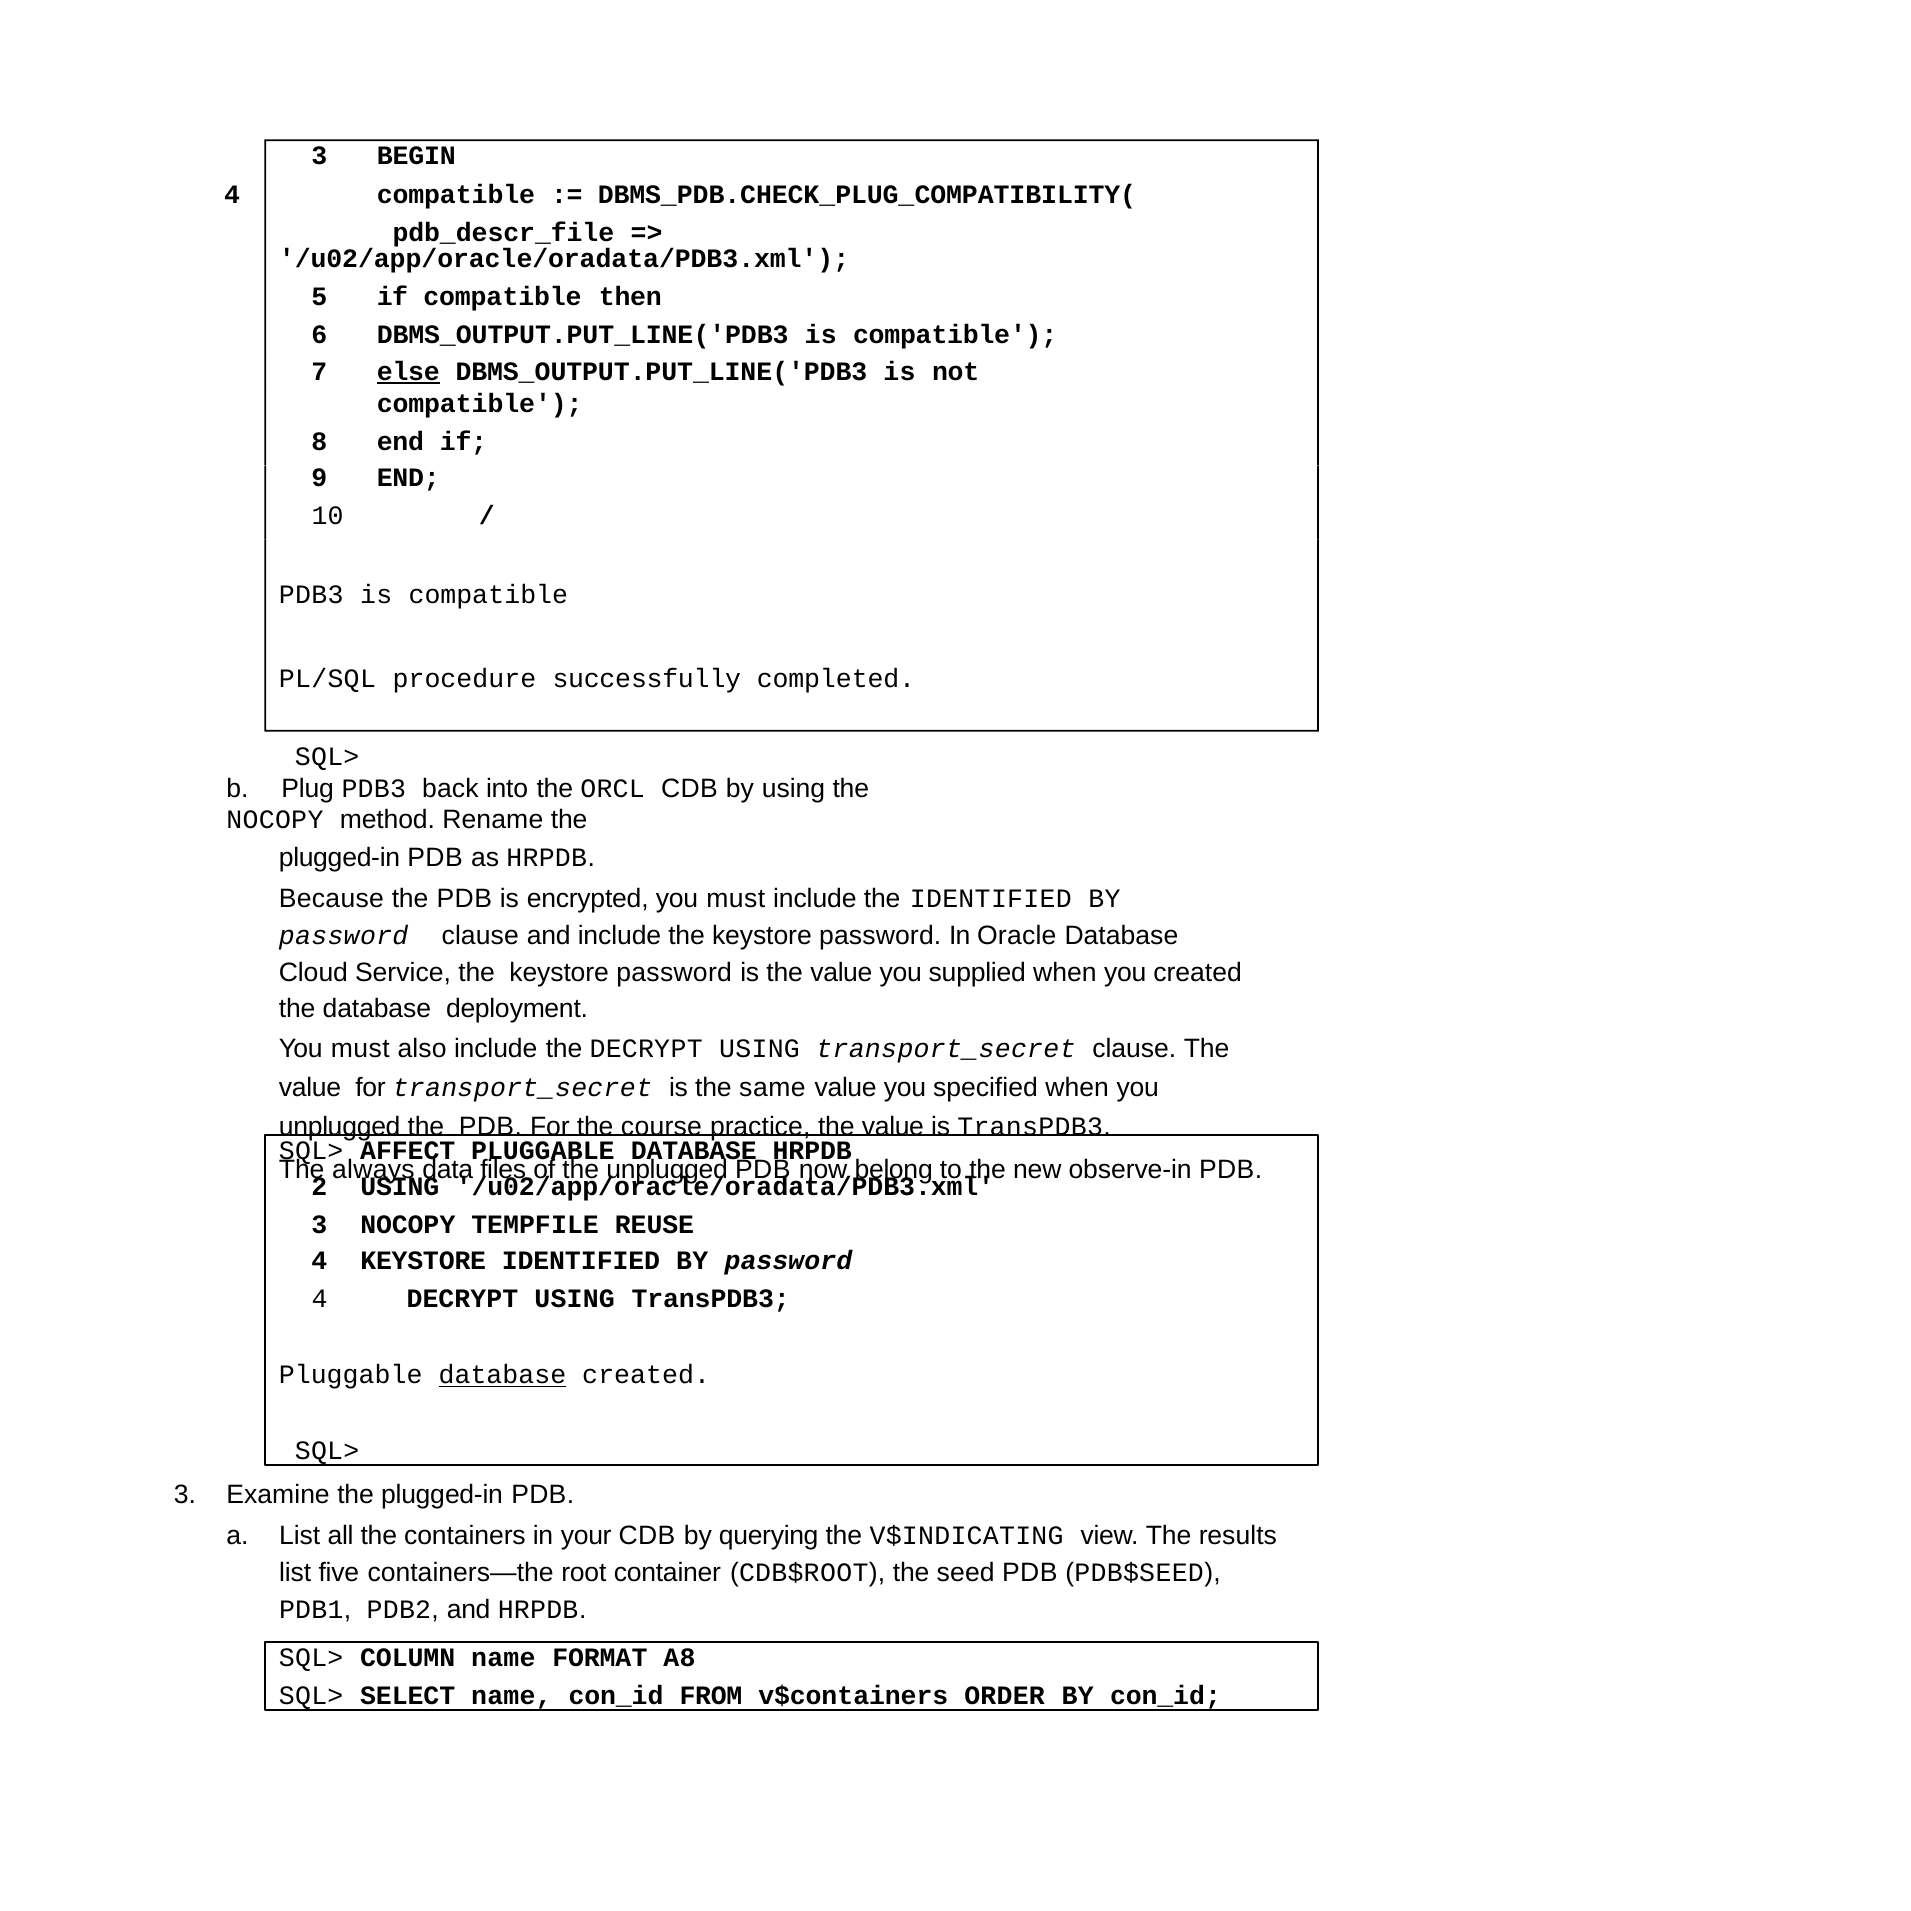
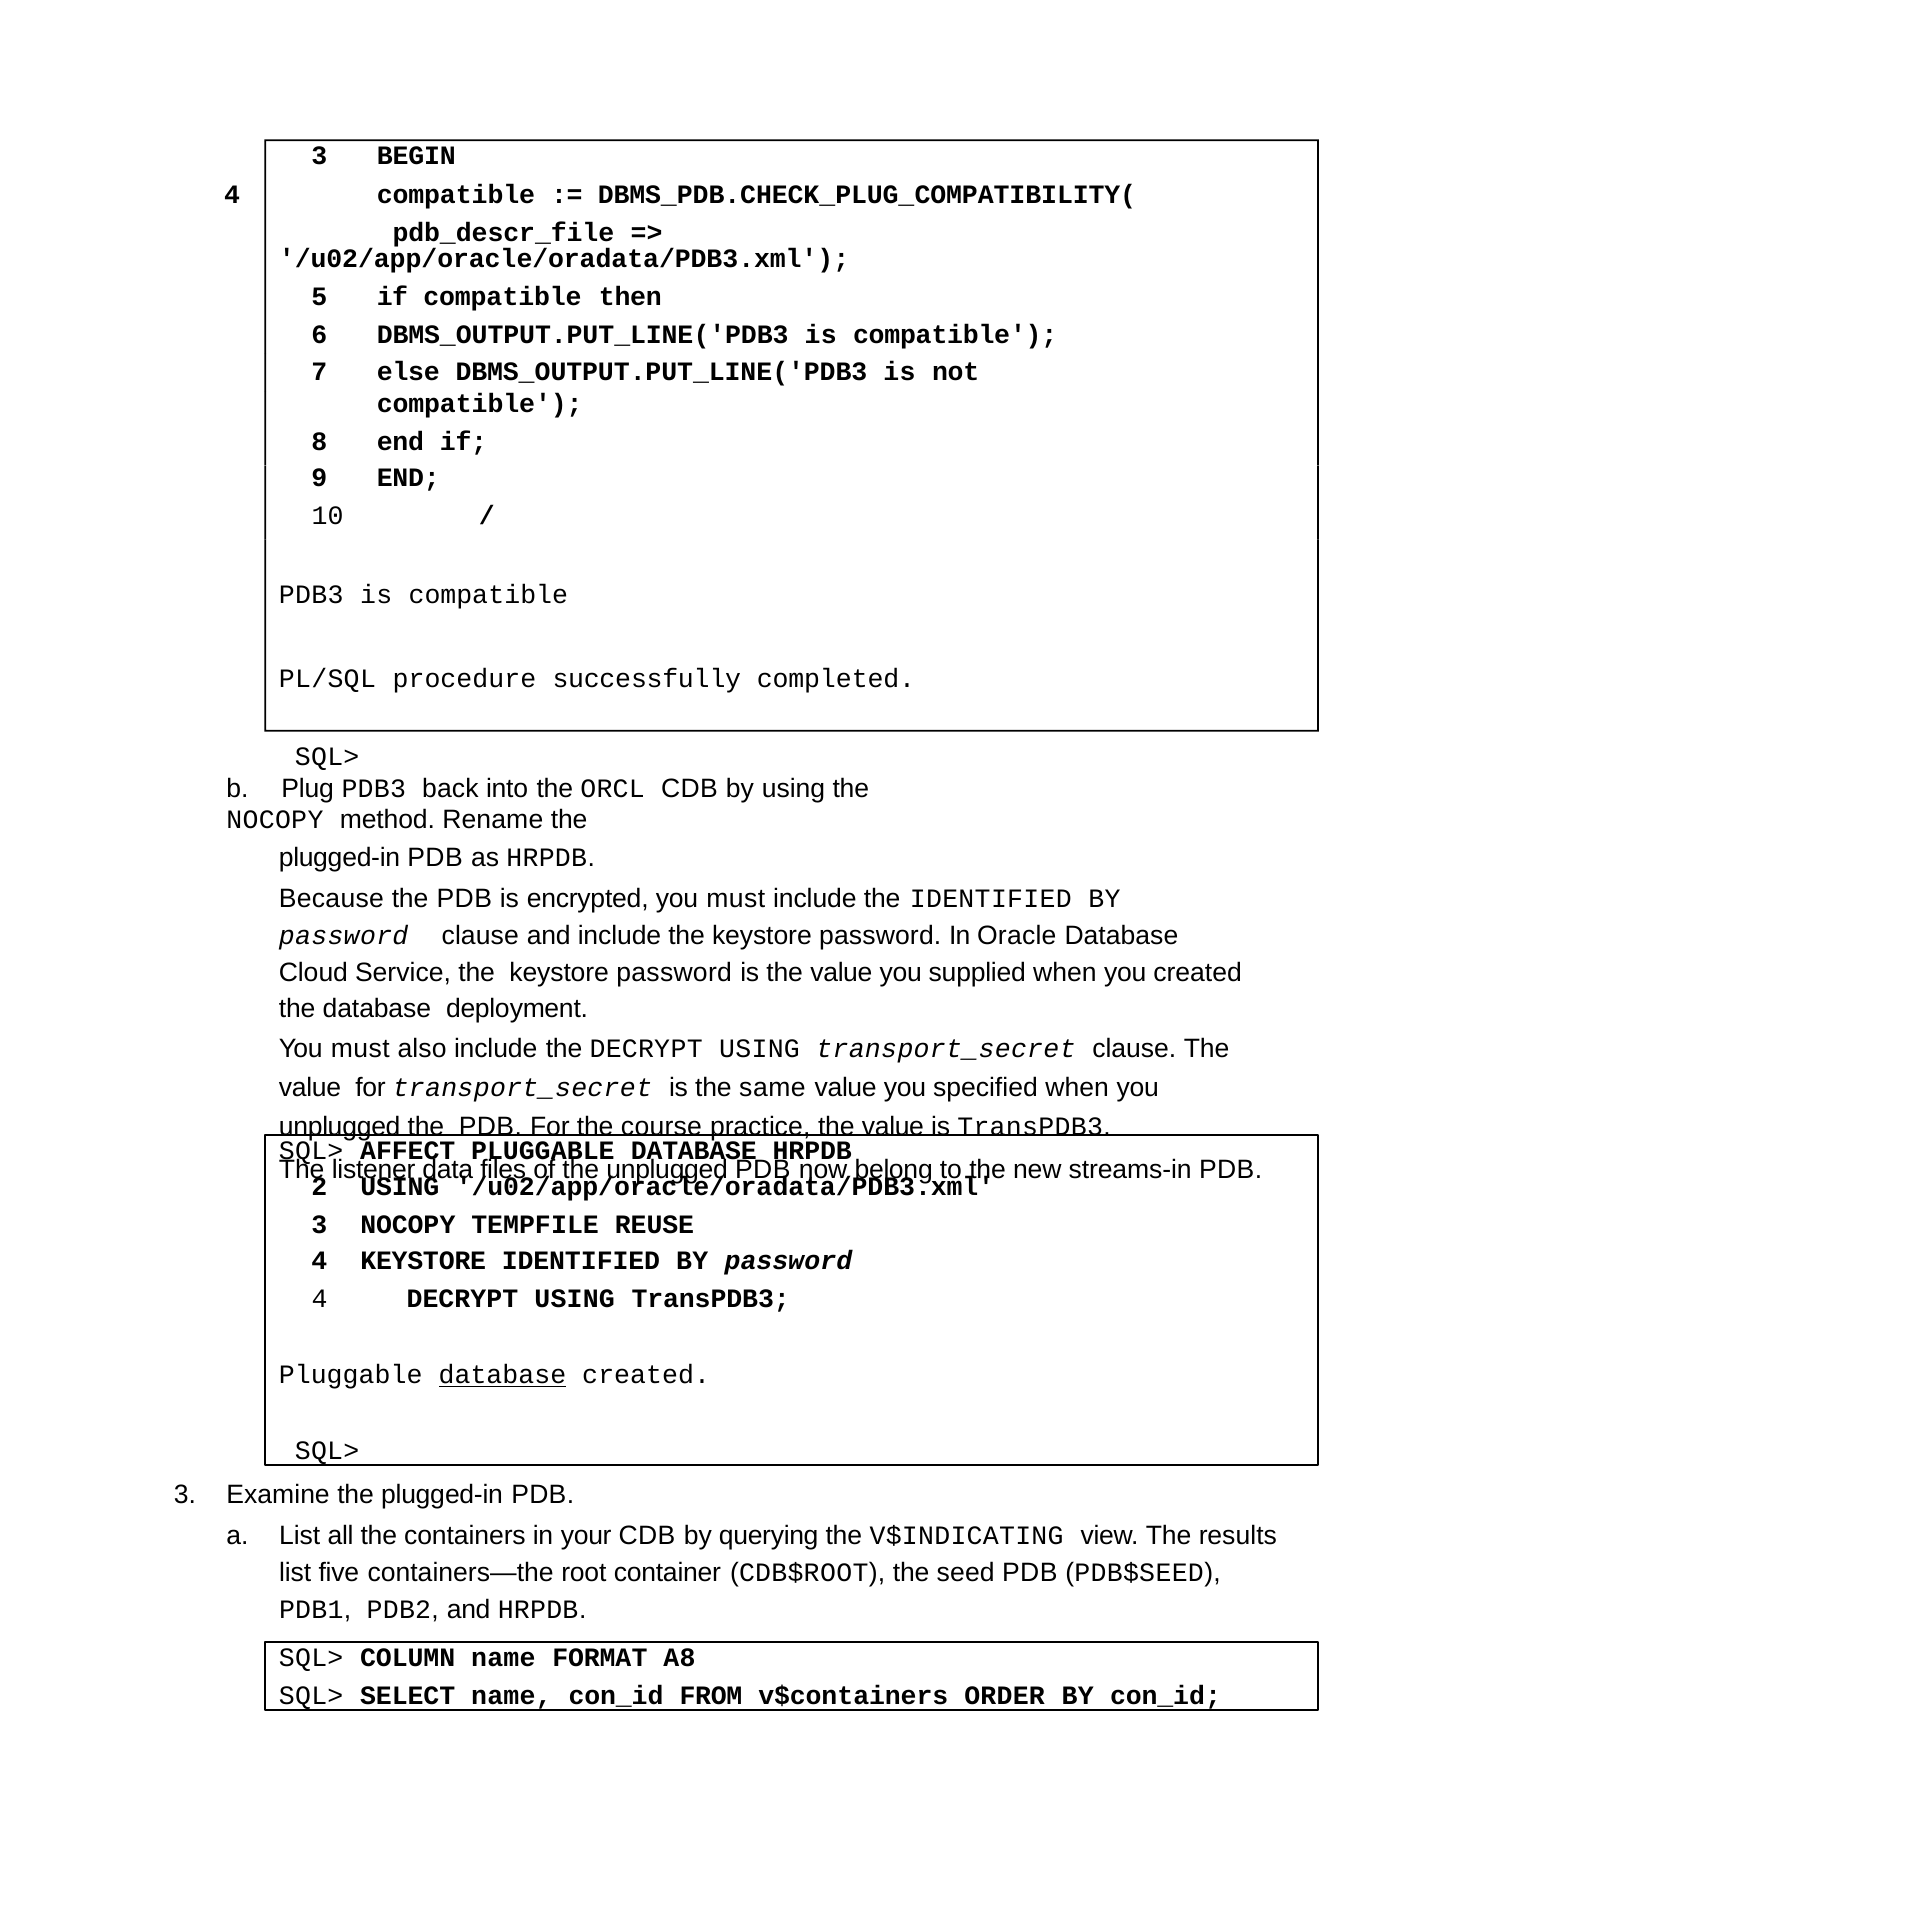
else underline: present -> none
always: always -> listener
observe-in: observe-in -> streams-in
